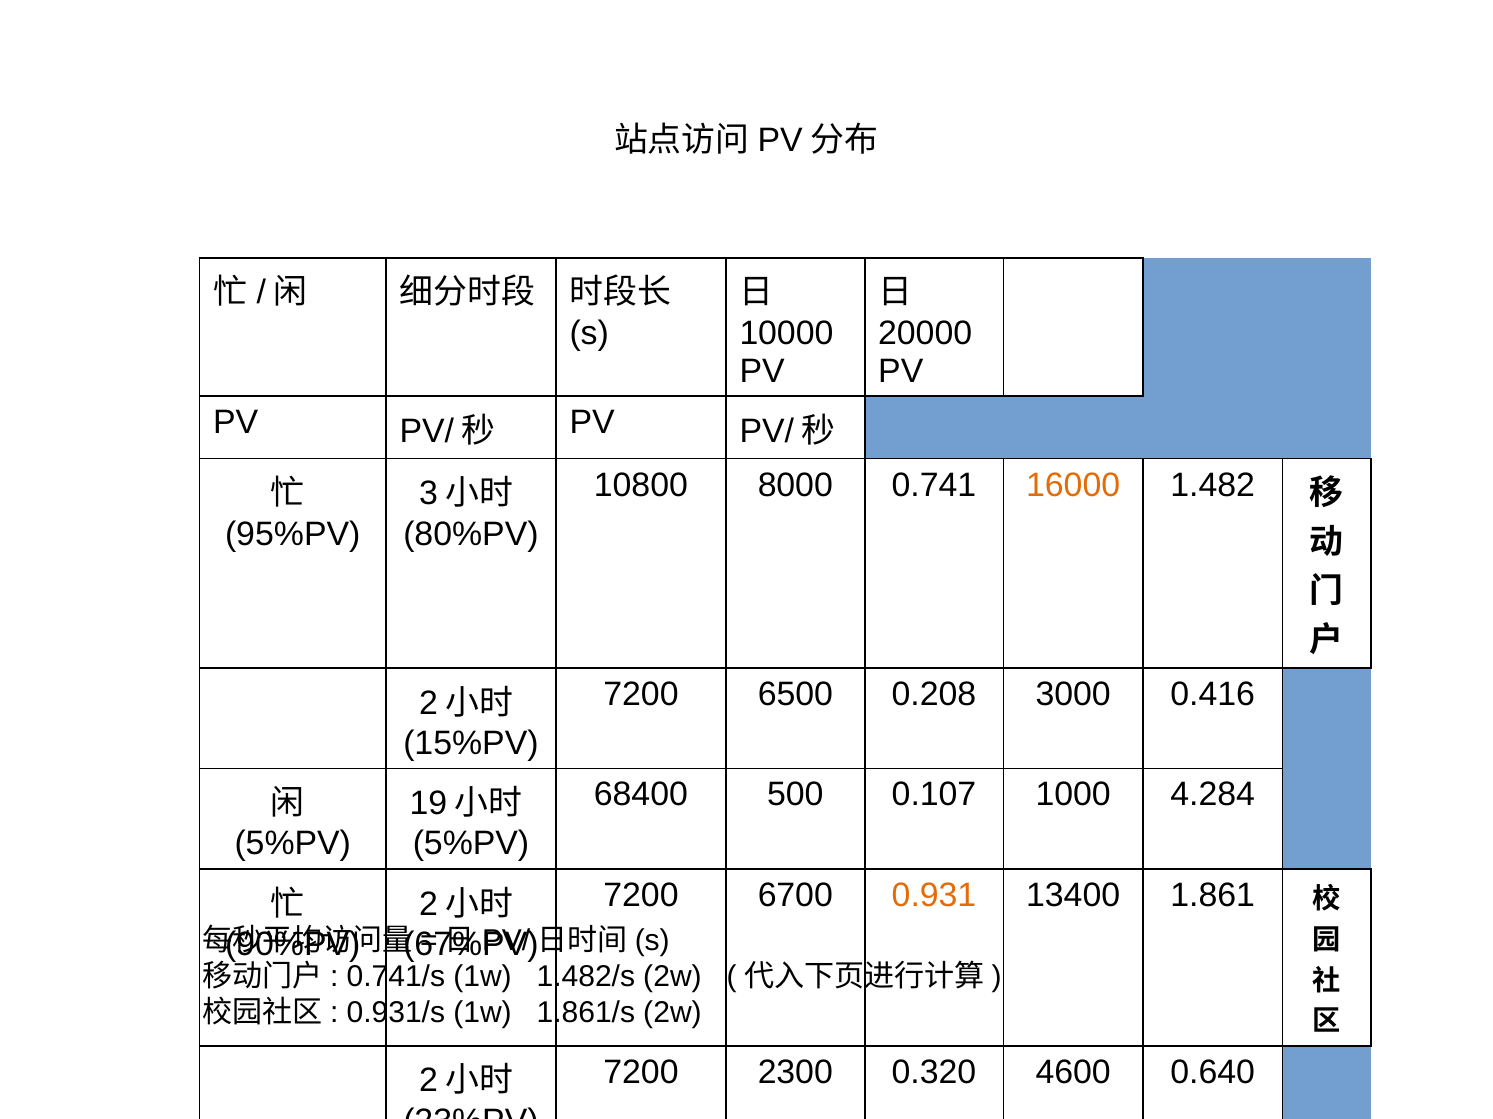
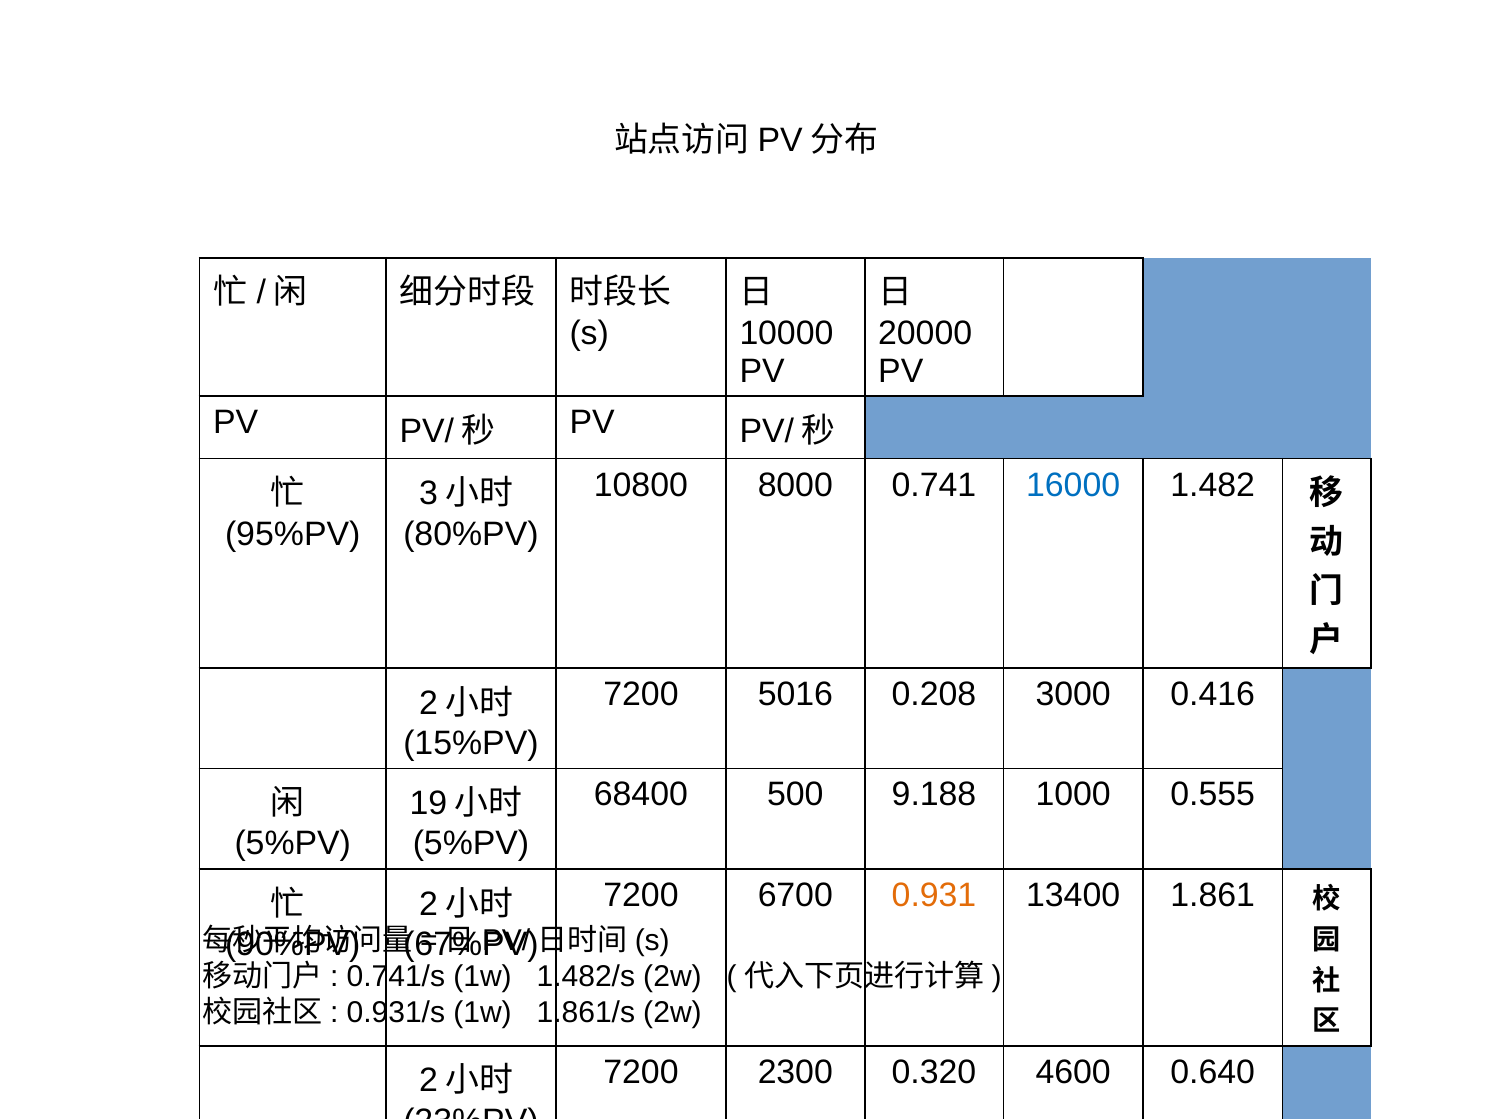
16000 colour: orange -> blue
6500: 6500 -> 5016
0.107: 0.107 -> 9.188
4.284: 4.284 -> 0.555
